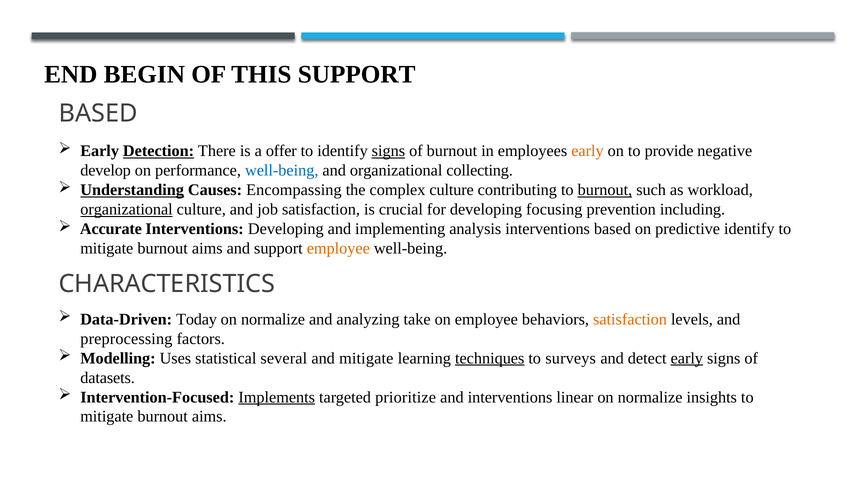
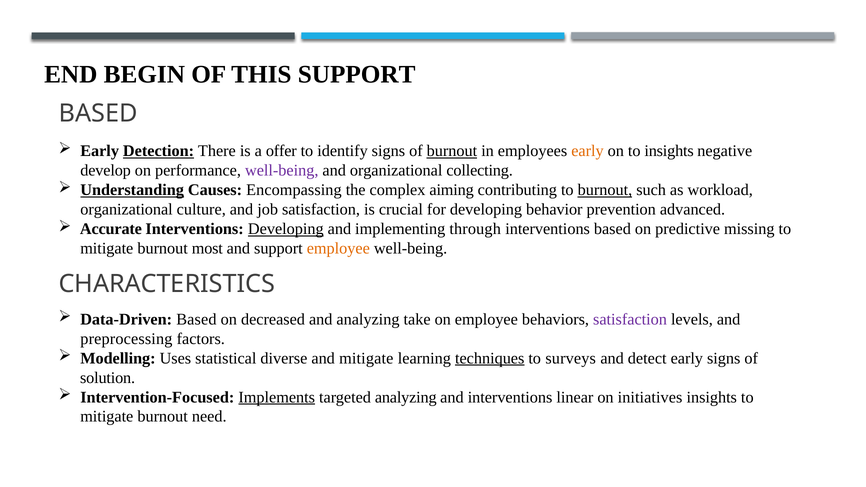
signs at (388, 151) underline: present -> none
burnout at (452, 151) underline: none -> present
to provide: provide -> insights
well-being at (282, 171) colour: blue -> purple
complex culture: culture -> aiming
organizational at (126, 210) underline: present -> none
focusing: focusing -> behavior
including: including -> advanced
Developing at (286, 229) underline: none -> present
analysis: analysis -> through
predictive identify: identify -> missing
aims at (207, 249): aims -> most
Data-Driven Today: Today -> Based
normalize at (273, 319): normalize -> decreased
satisfaction at (630, 319) colour: orange -> purple
several: several -> diverse
early at (687, 358) underline: present -> none
datasets: datasets -> solution
targeted prioritize: prioritize -> analyzing
normalize at (650, 397): normalize -> initiatives
aims at (209, 417): aims -> need
